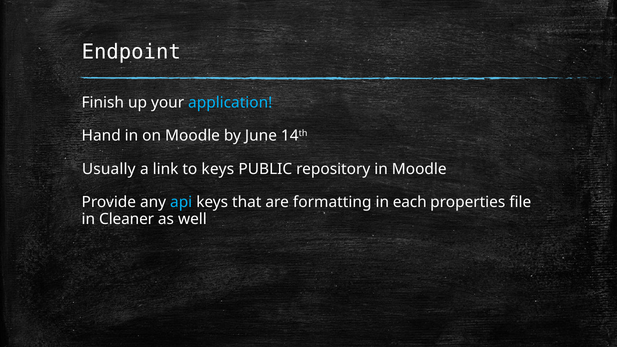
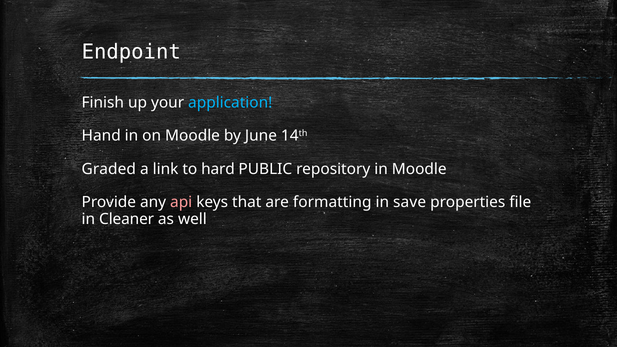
Usually: Usually -> Graded
to keys: keys -> hard
api colour: light blue -> pink
each: each -> save
